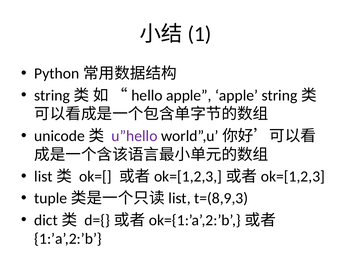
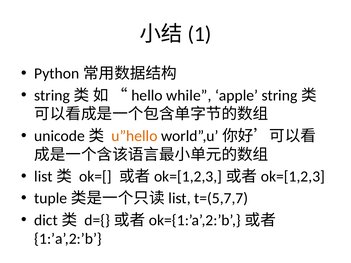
hello apple: apple -> while
u”hello colour: purple -> orange
t=(8,9,3: t=(8,9,3 -> t=(5,7,7
